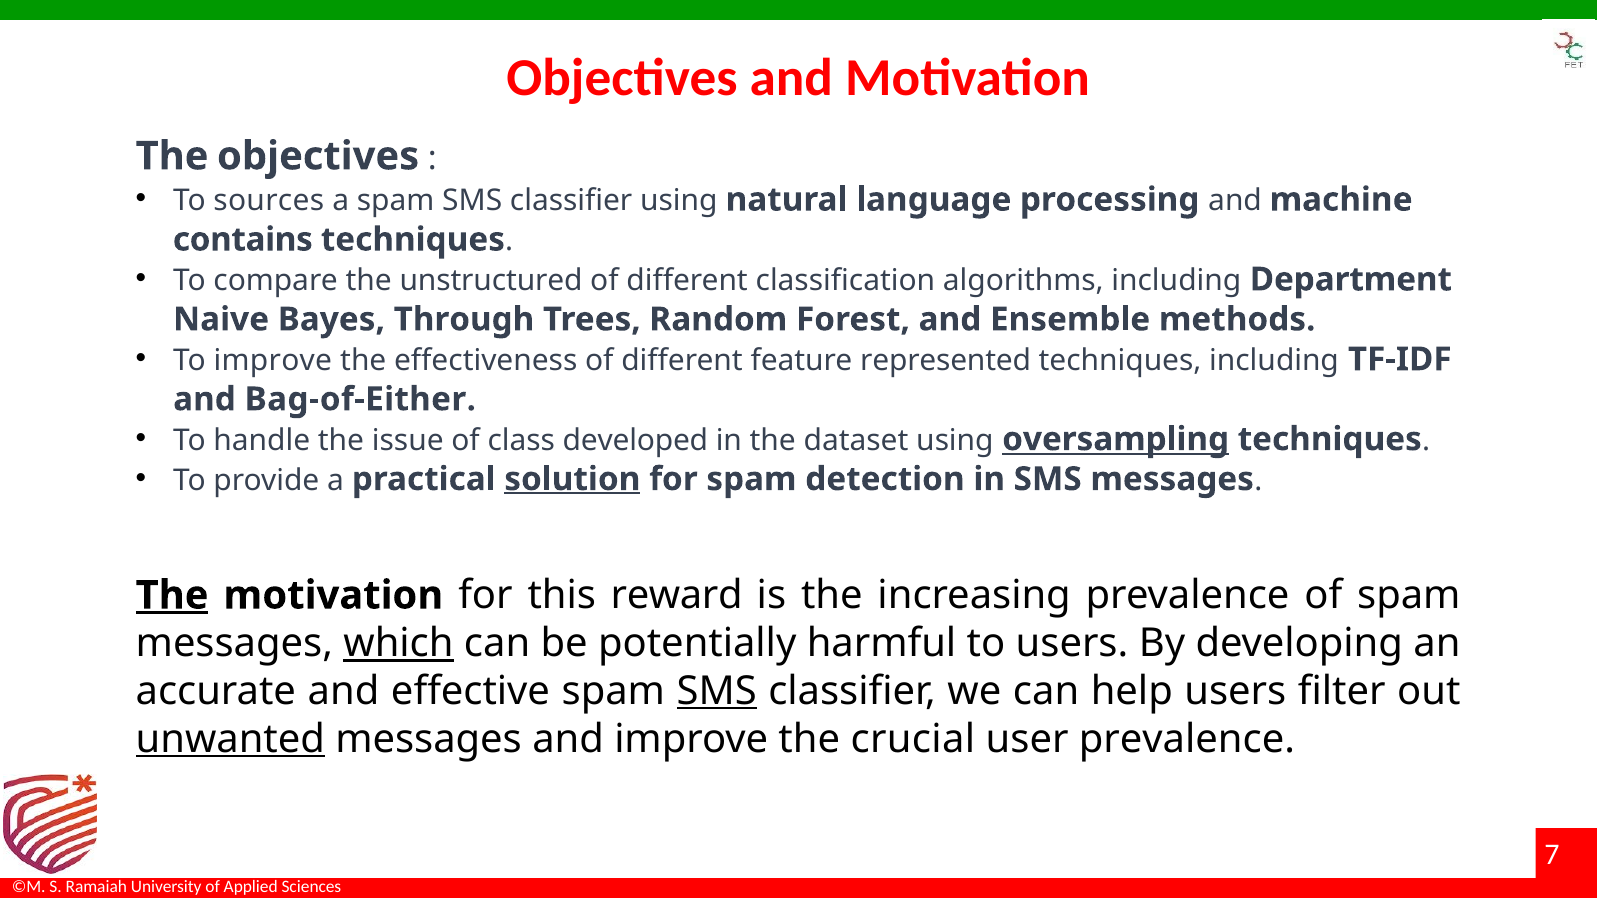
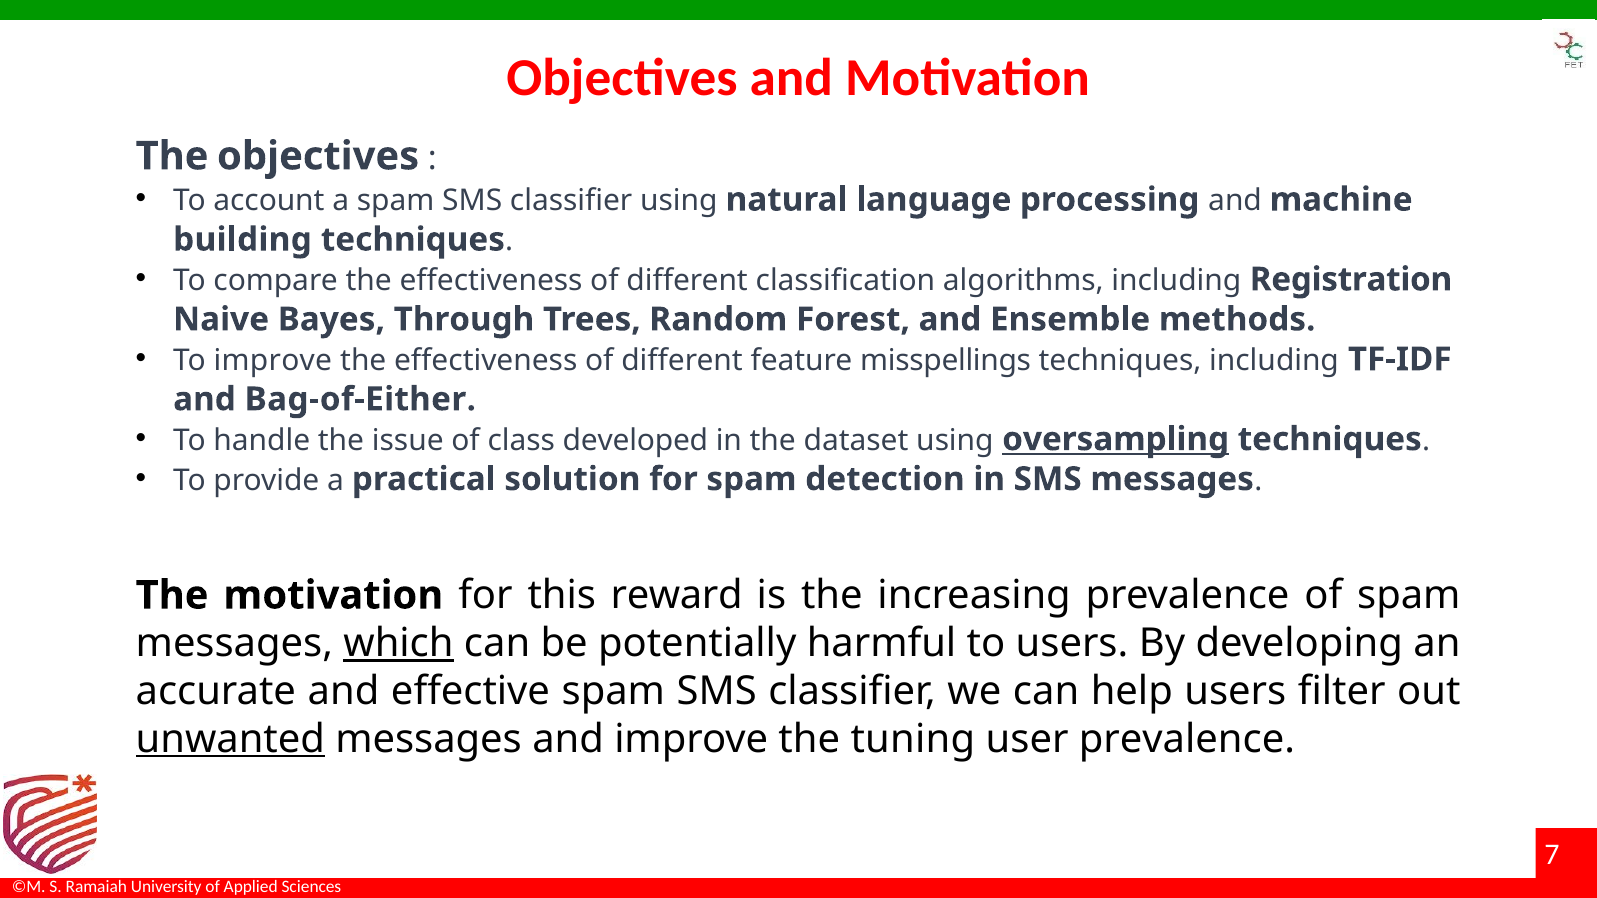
sources: sources -> account
contains: contains -> building
compare the unstructured: unstructured -> effectiveness
Department: Department -> Registration
represented: represented -> misspellings
solution underline: present -> none
The at (172, 596) underline: present -> none
SMS at (717, 691) underline: present -> none
crucial: crucial -> tuning
